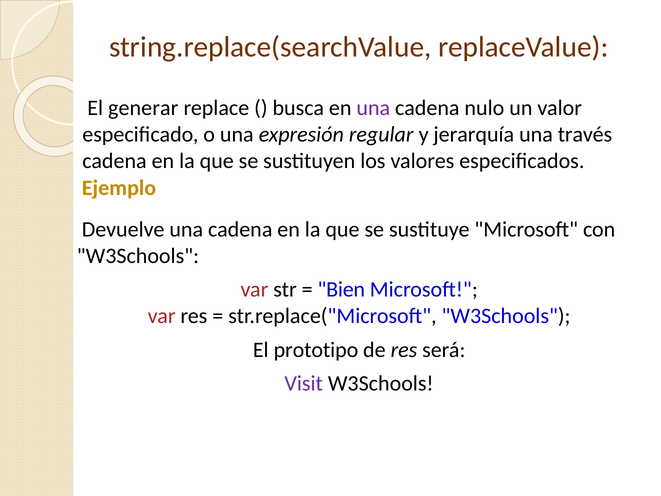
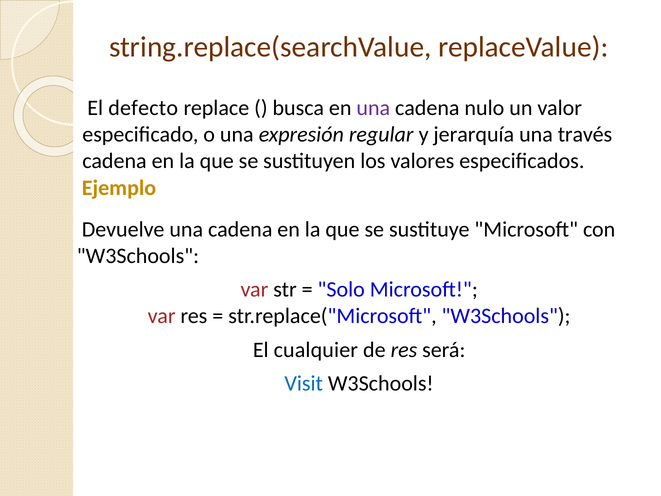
generar: generar -> defecto
Bien: Bien -> Solo
prototipo: prototipo -> cualquier
Visit colour: purple -> blue
